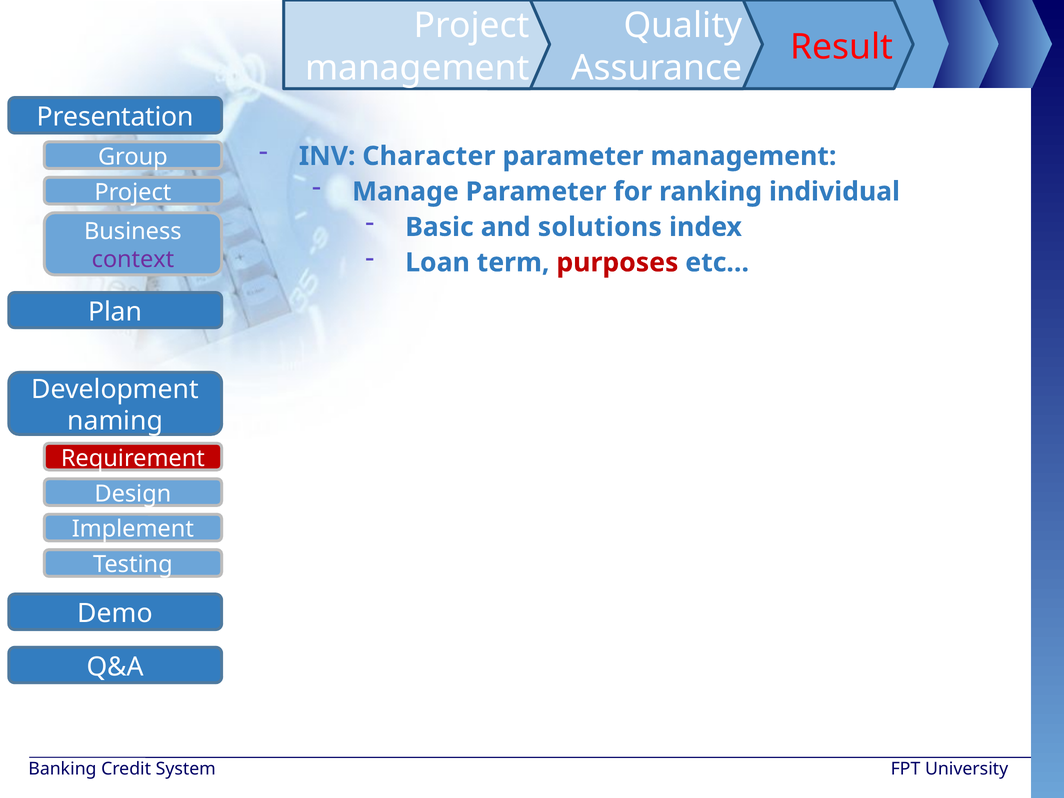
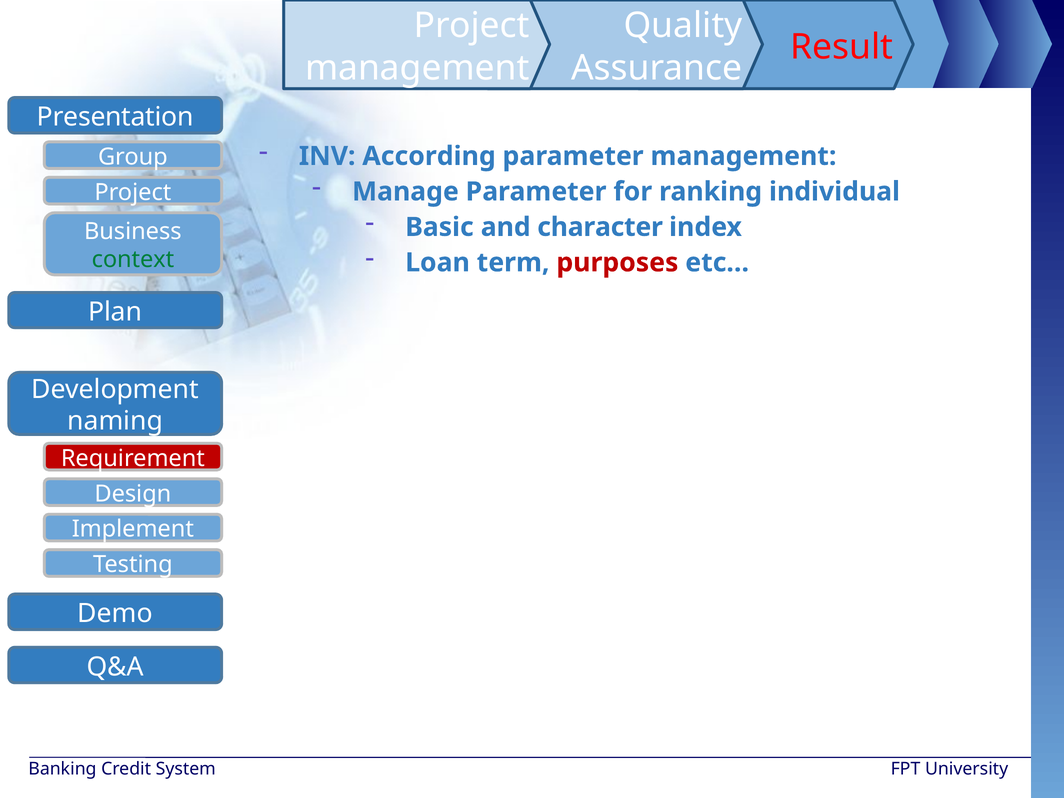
Character: Character -> According
solutions: solutions -> character
context colour: purple -> green
